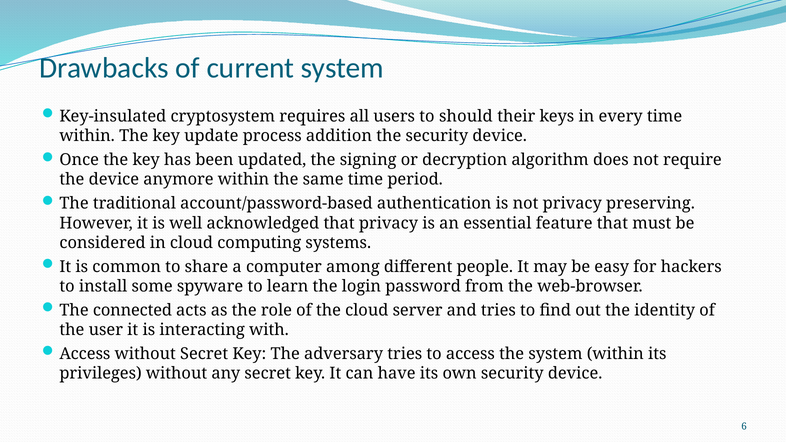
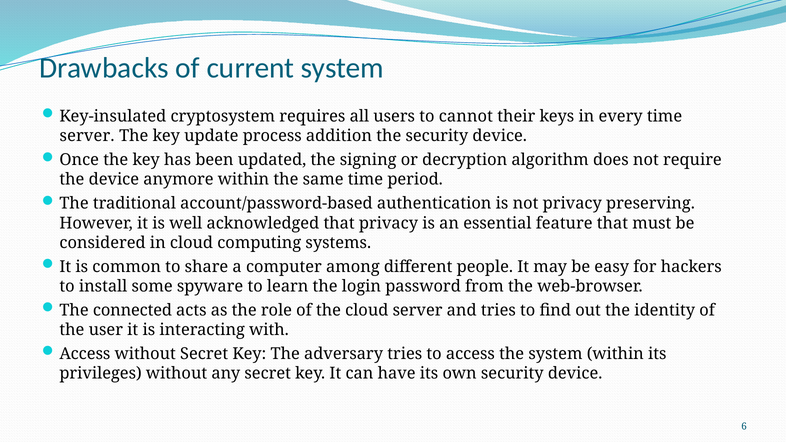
should: should -> cannot
within at (87, 136): within -> server
